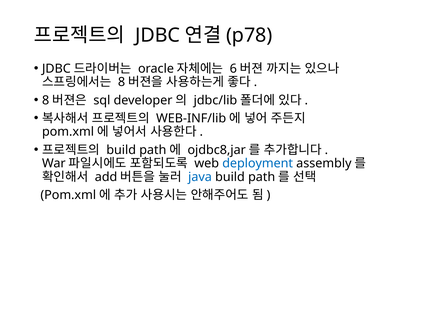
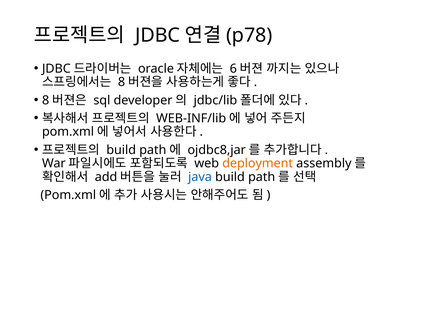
deployment colour: blue -> orange
